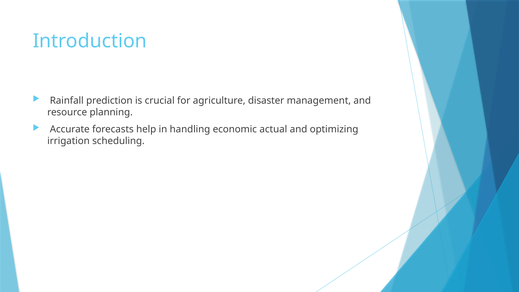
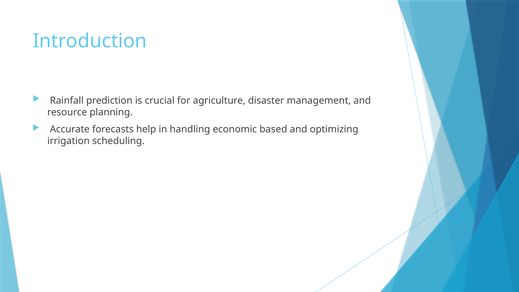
actual: actual -> based
